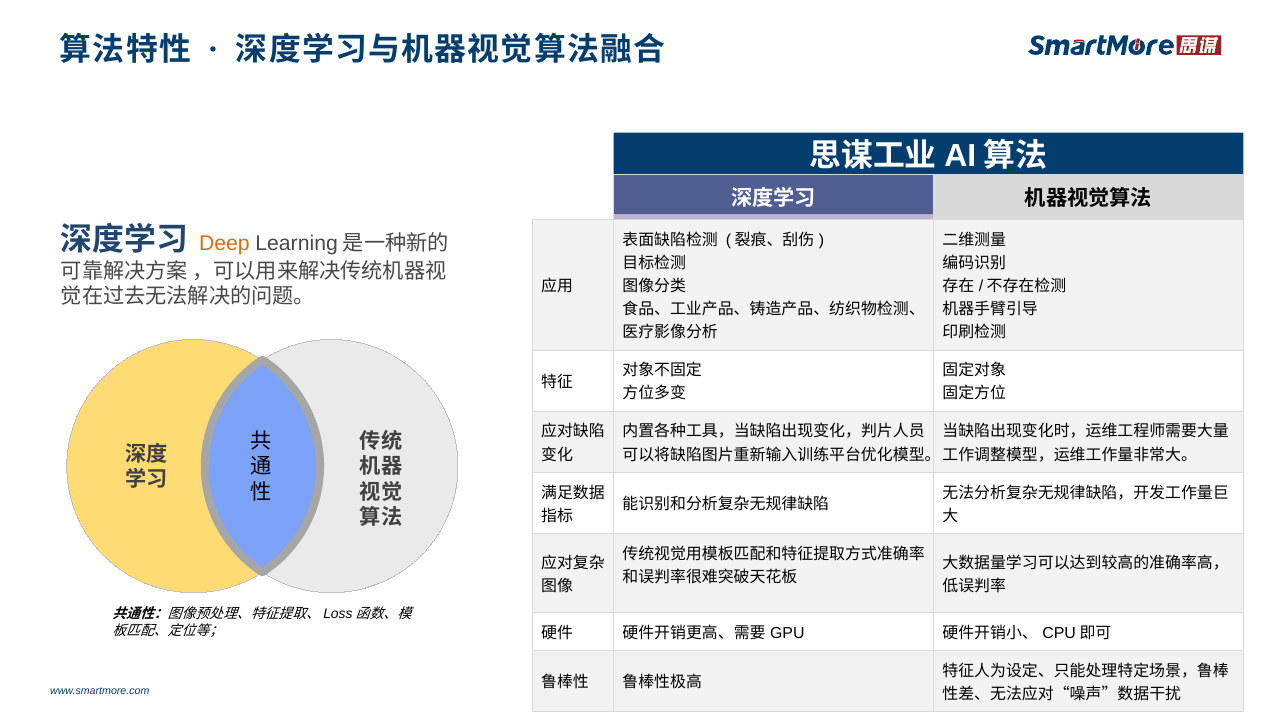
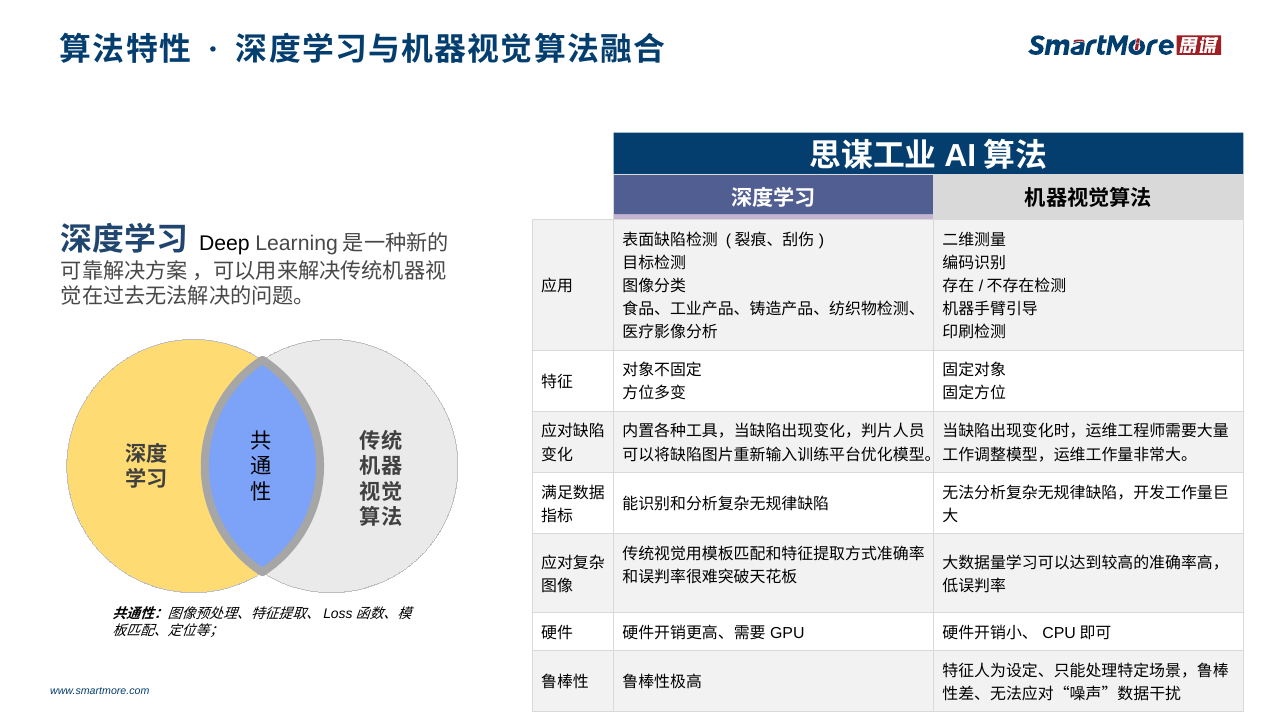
Deep colour: orange -> black
